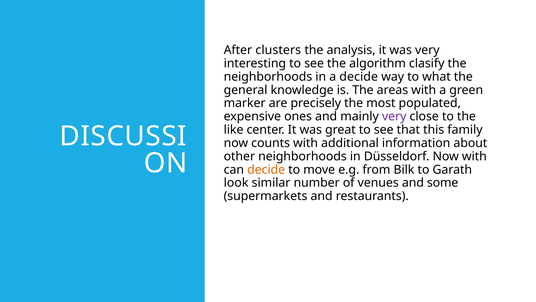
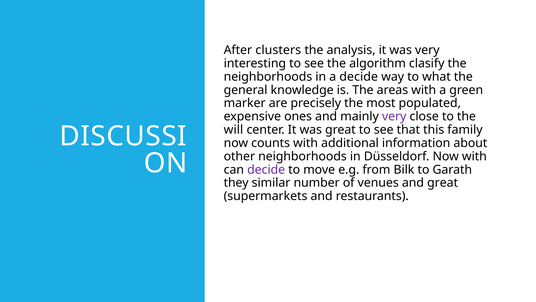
like: like -> will
decide at (266, 169) colour: orange -> purple
look: look -> they
and some: some -> great
